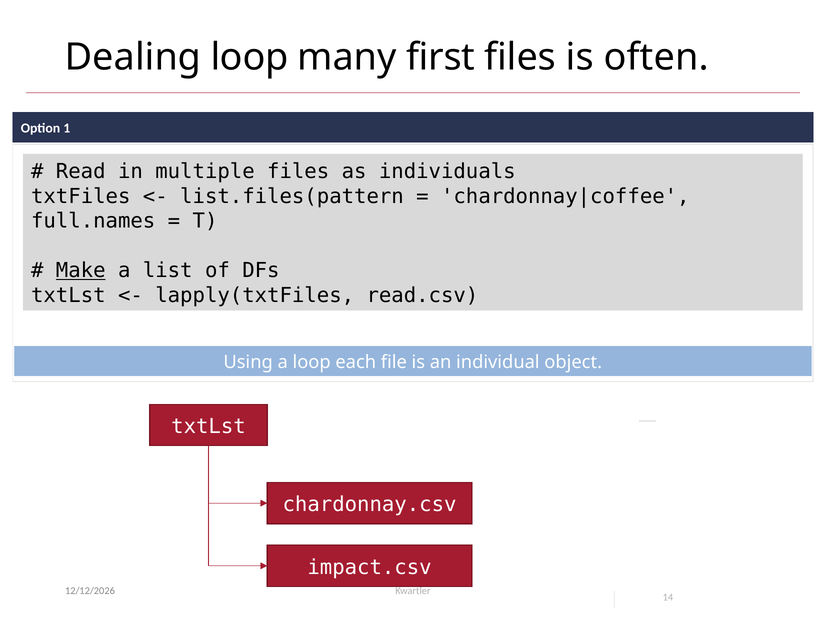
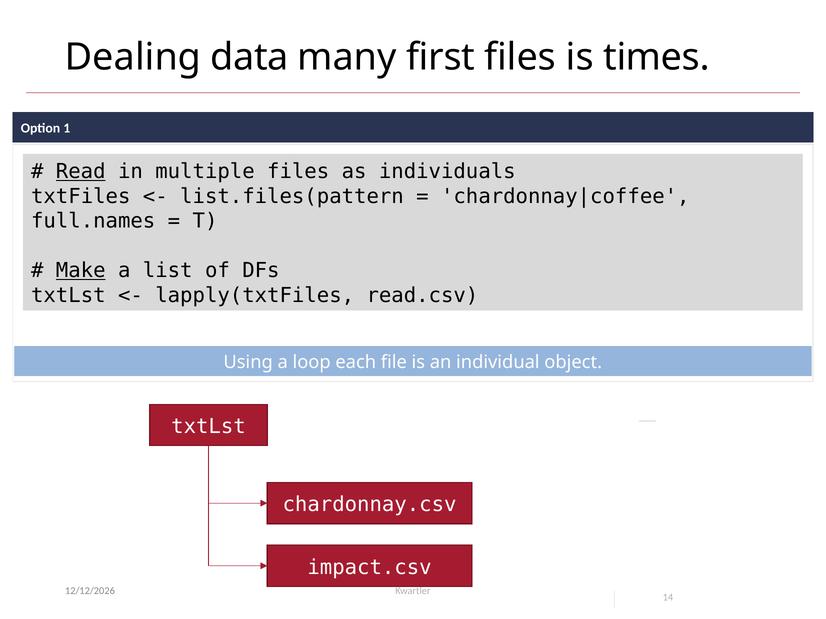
Dealing loop: loop -> data
often: often -> times
Read underline: none -> present
